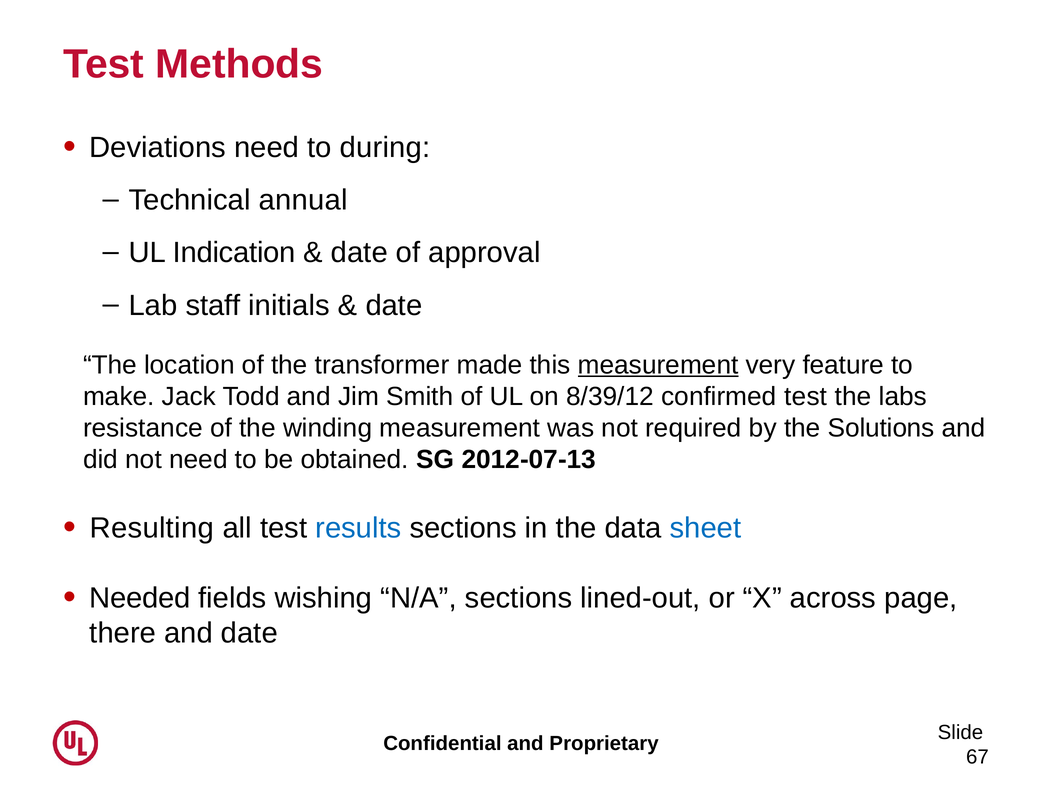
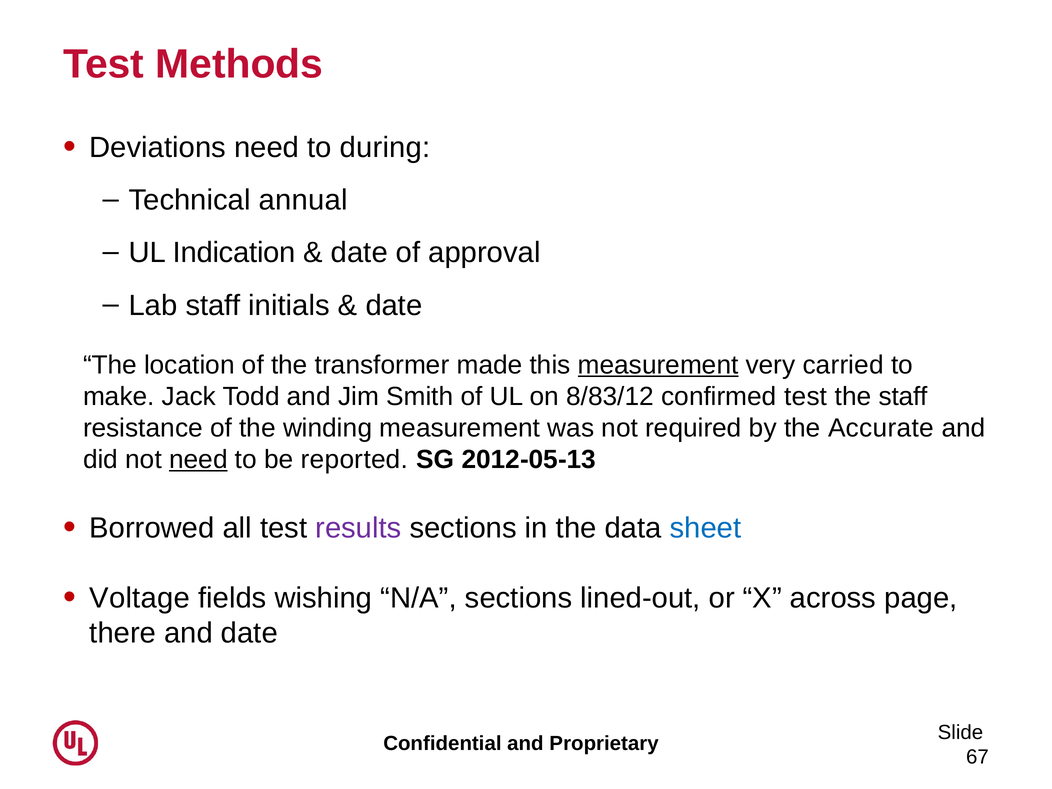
feature: feature -> carried
8/39/12: 8/39/12 -> 8/83/12
the labs: labs -> staff
Solutions: Solutions -> Accurate
need at (198, 460) underline: none -> present
obtained: obtained -> reported
2012-07-13: 2012-07-13 -> 2012-05-13
Resulting: Resulting -> Borrowed
results colour: blue -> purple
Needed: Needed -> Voltage
